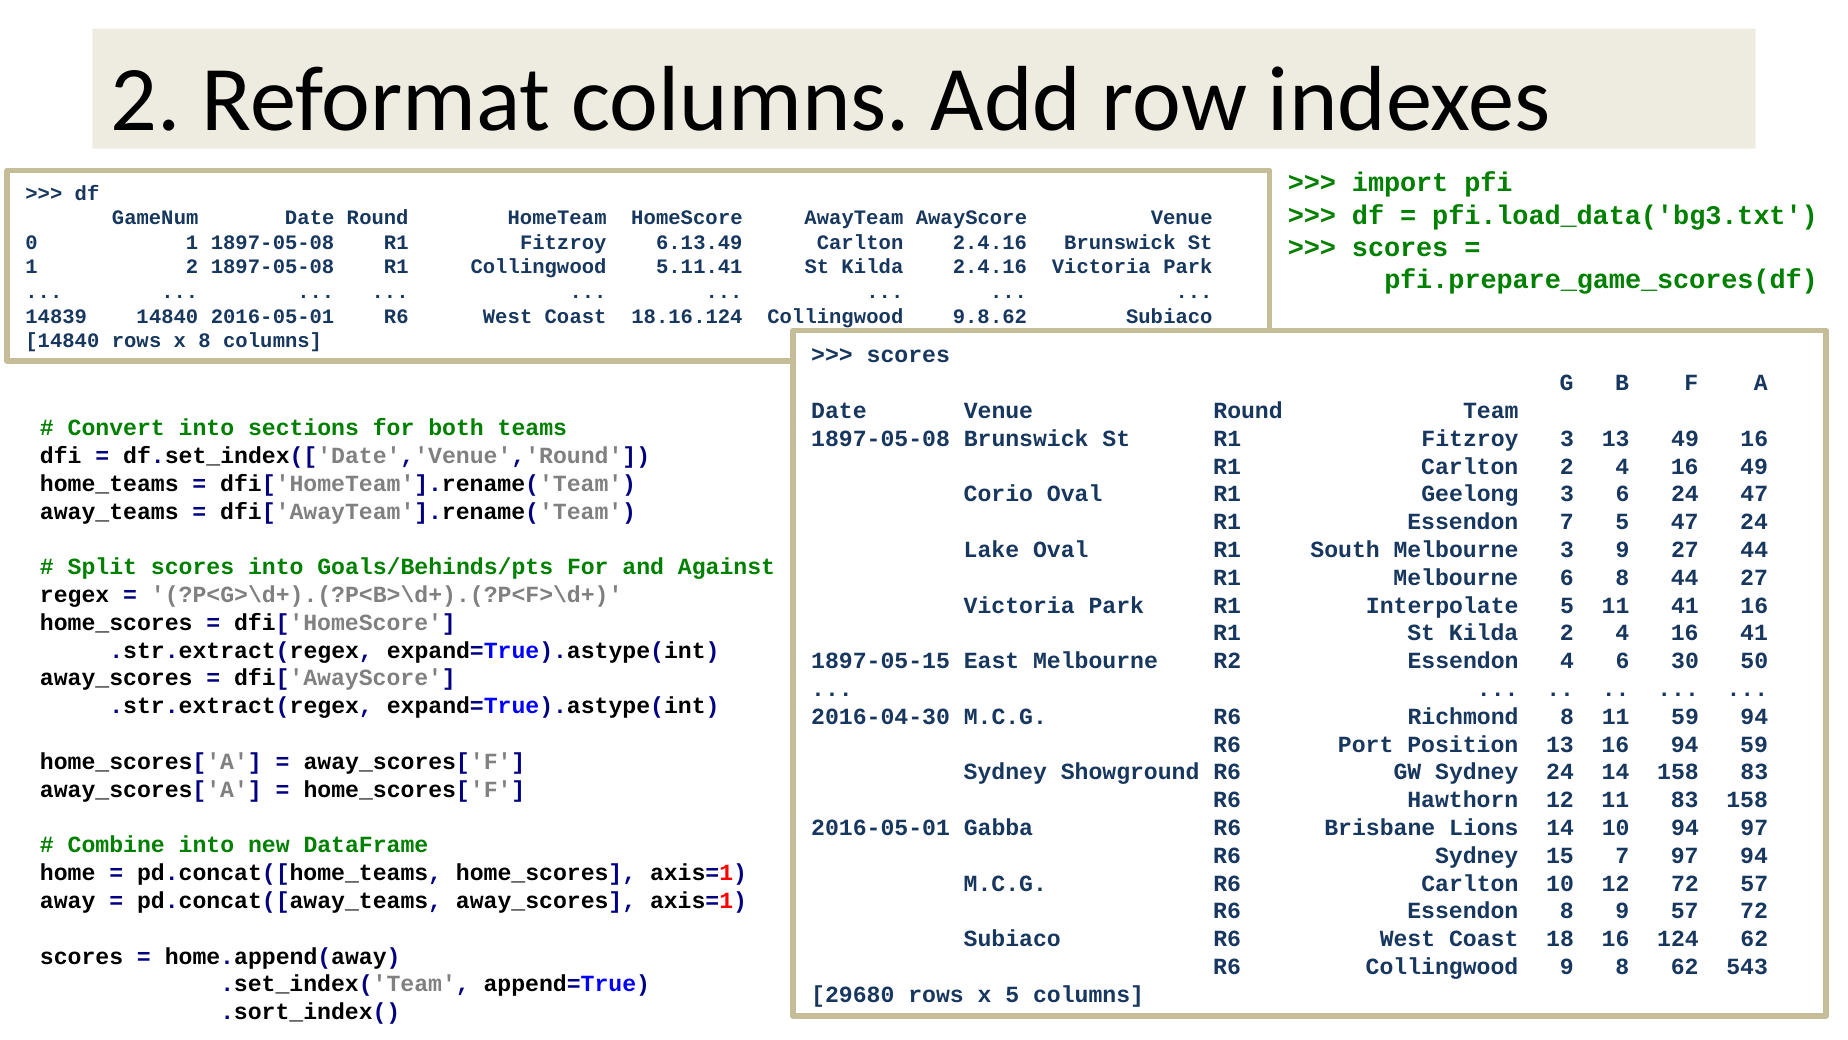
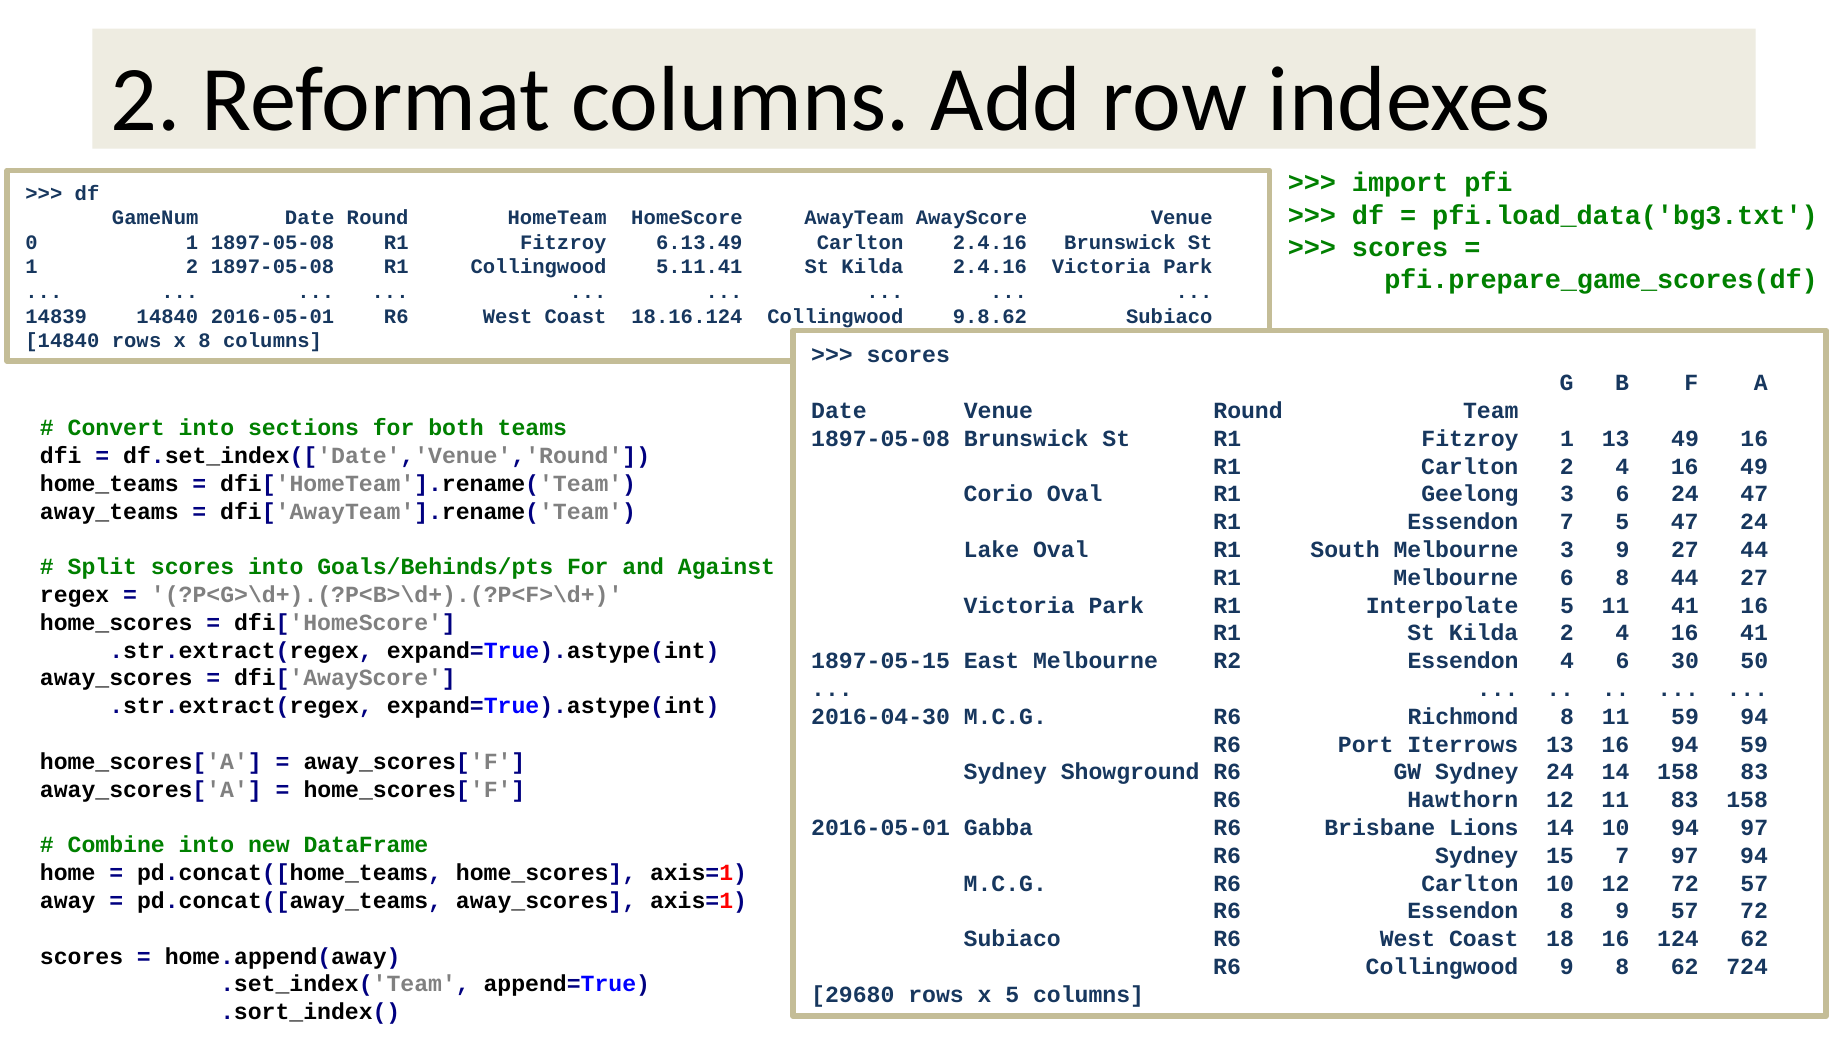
Fitzroy 3: 3 -> 1
Position: Position -> Iterrows
543: 543 -> 724
